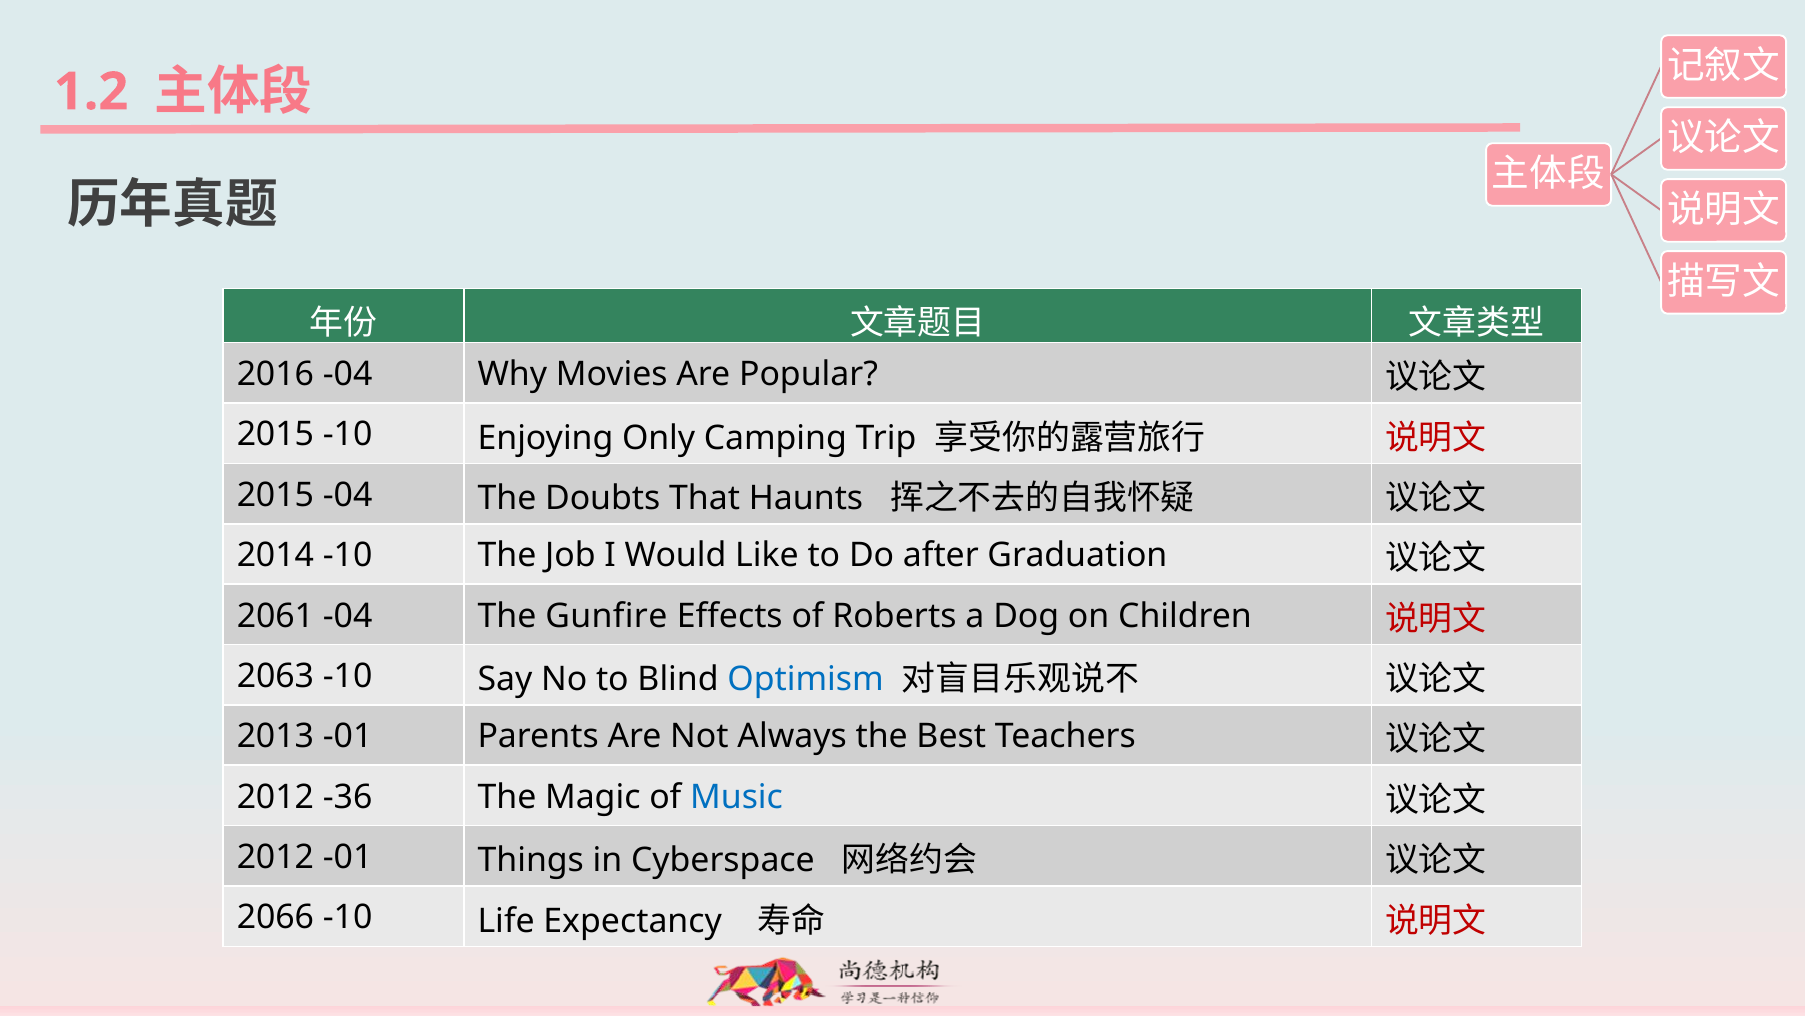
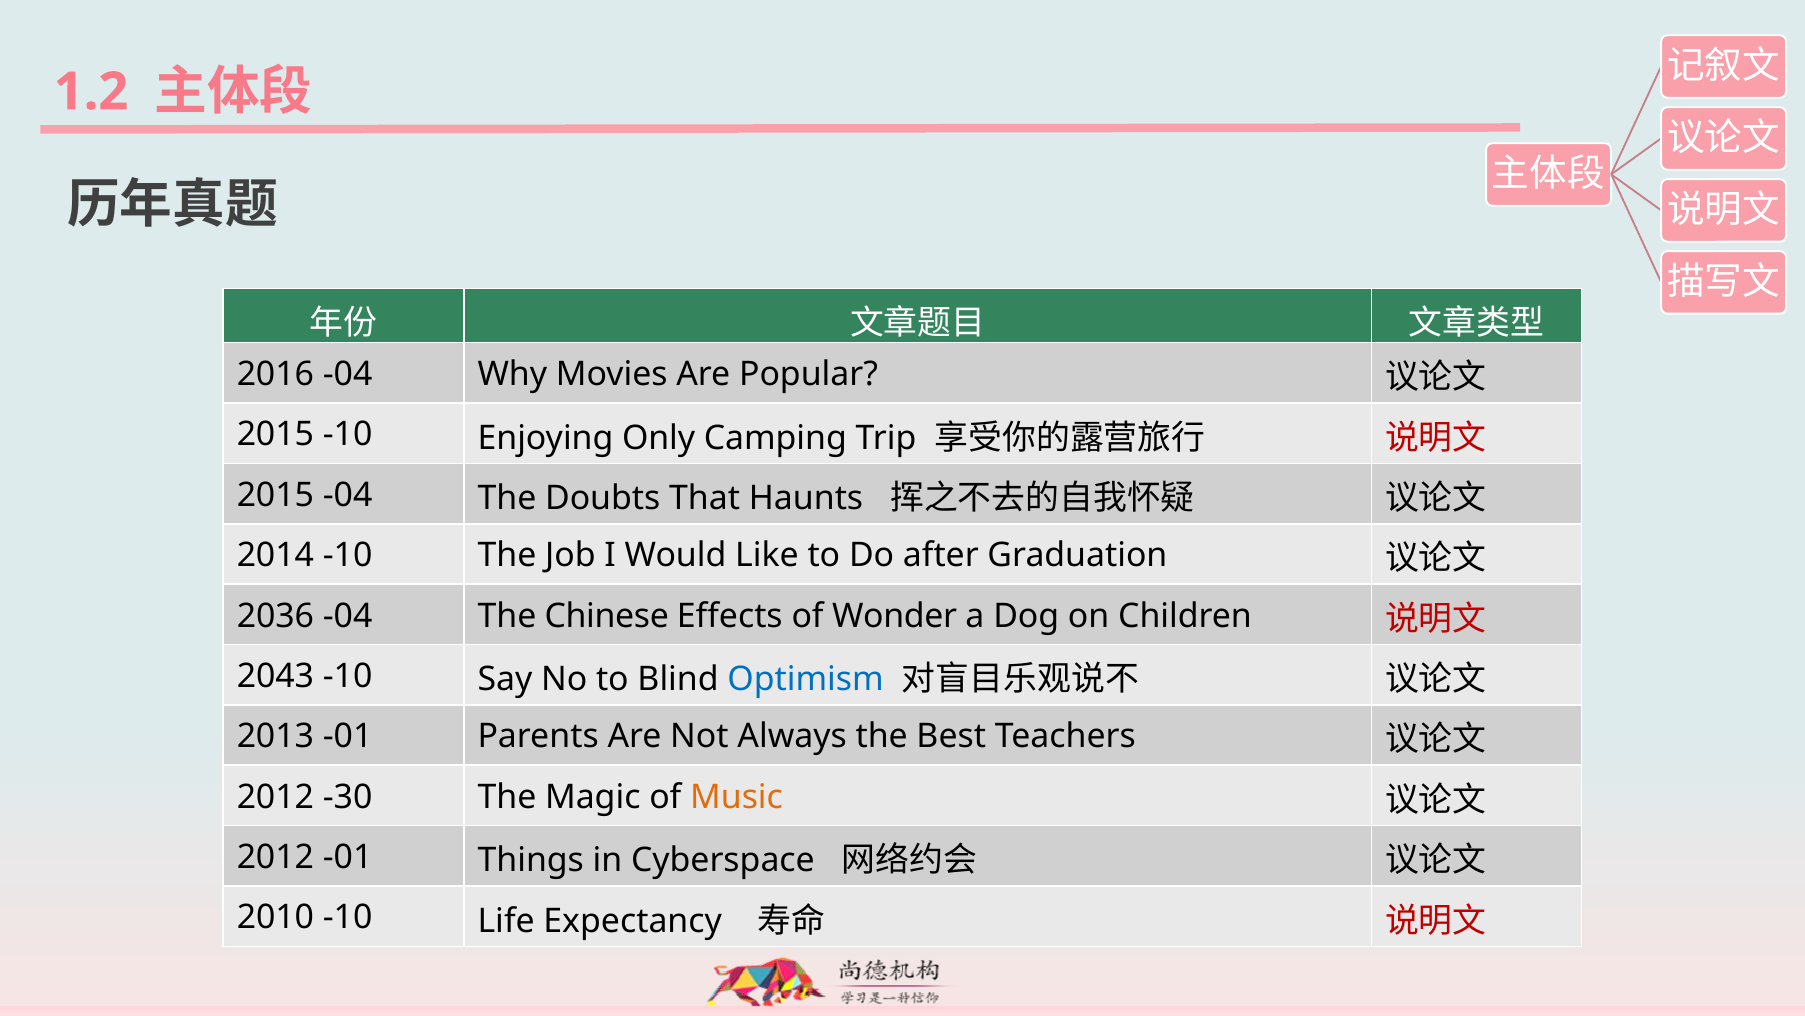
2061: 2061 -> 2036
Gunfire: Gunfire -> Chinese
Roberts: Roberts -> Wonder
2063: 2063 -> 2043
-36: -36 -> -30
Music colour: blue -> orange
2066: 2066 -> 2010
